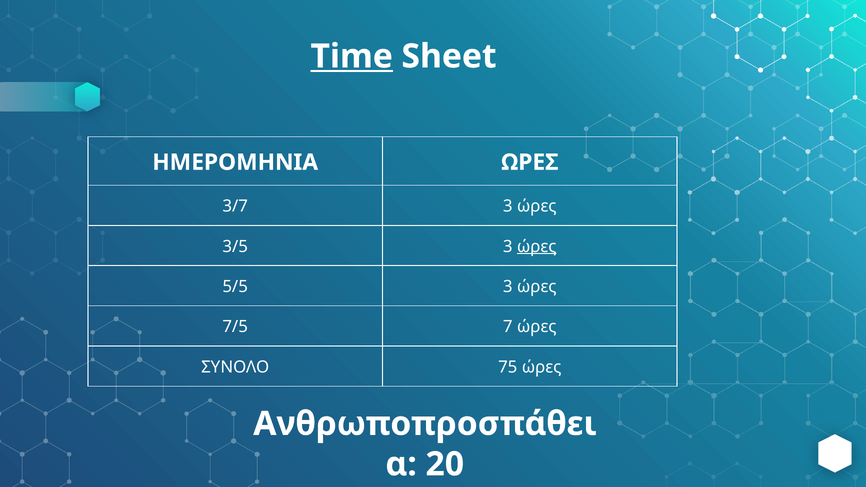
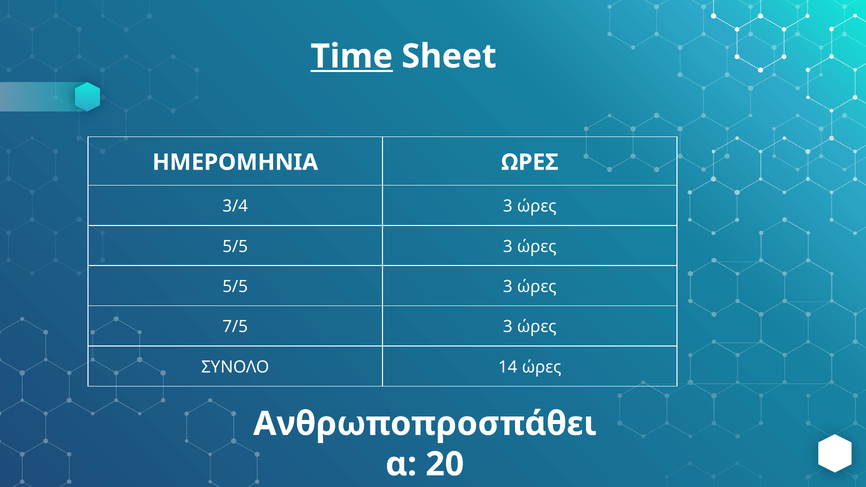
3/7: 3/7 -> 3/4
3/5 at (235, 247): 3/5 -> 5/5
ώρες at (537, 247) underline: present -> none
7/5 7: 7 -> 3
75: 75 -> 14
